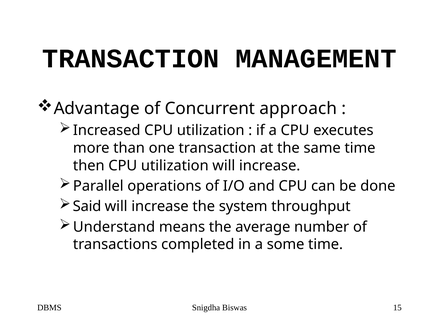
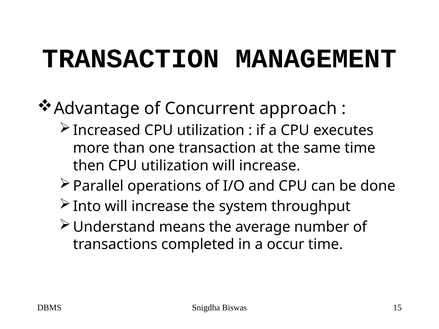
Said: Said -> Into
some: some -> occur
